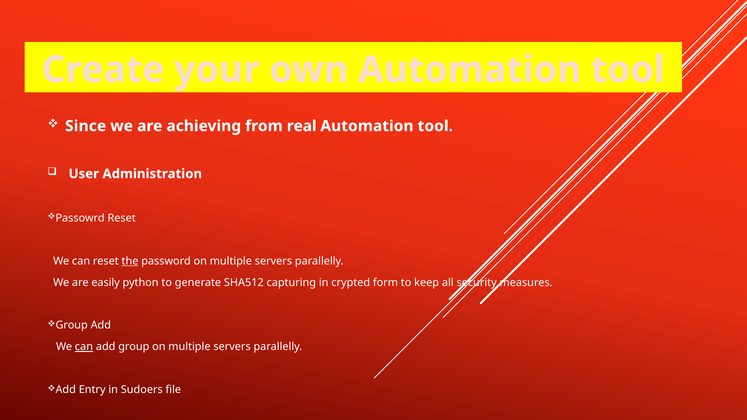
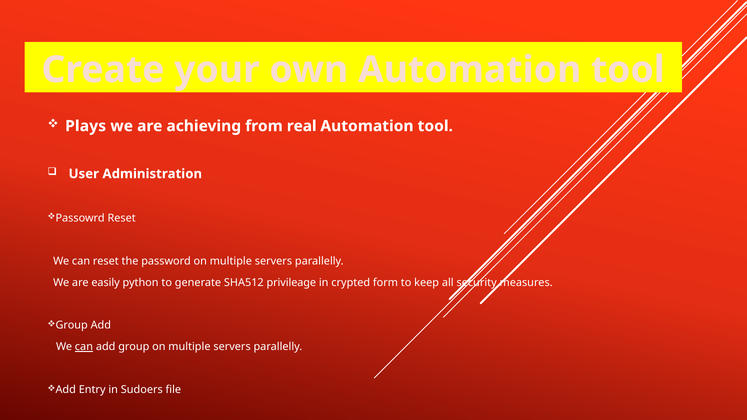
Since: Since -> Plays
the underline: present -> none
capturing: capturing -> privileage
